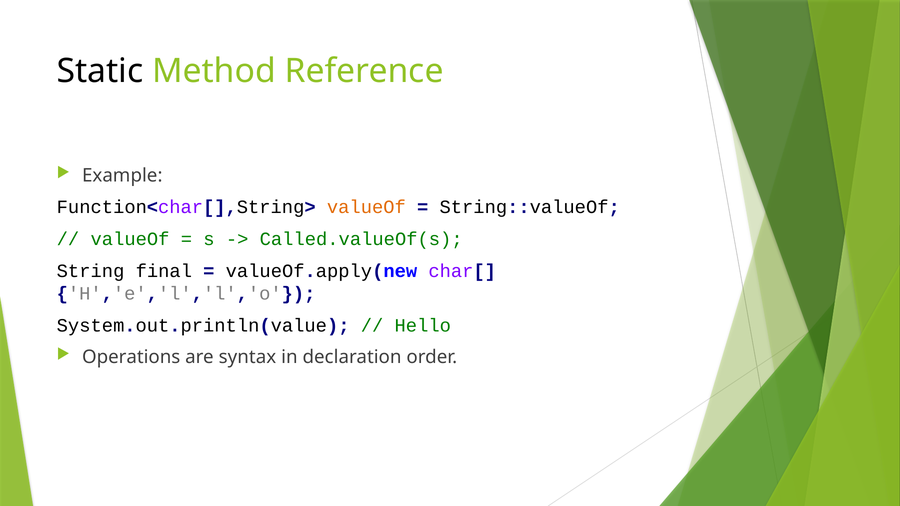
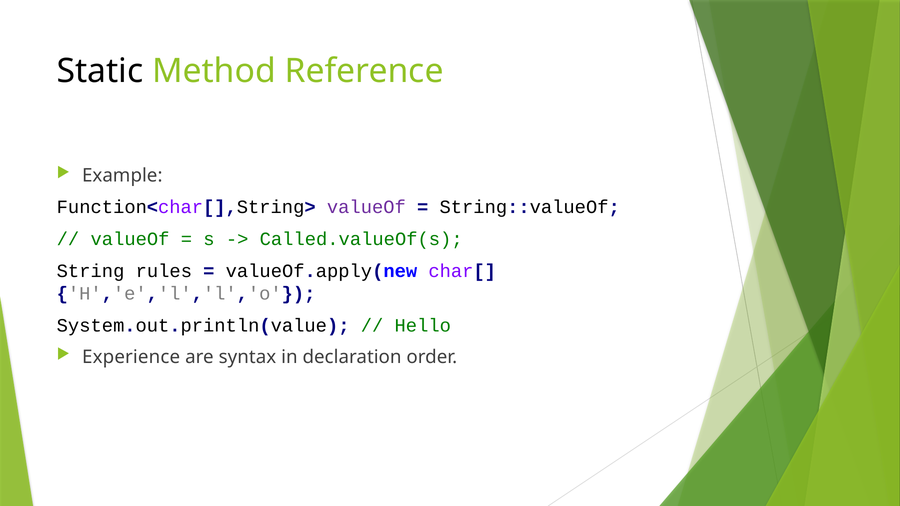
valueOf at (366, 207) colour: orange -> purple
final: final -> rules
Operations: Operations -> Experience
